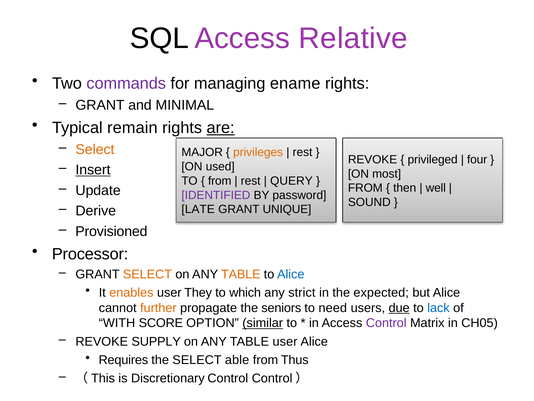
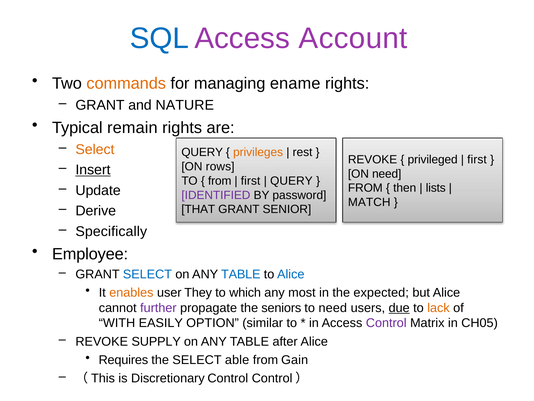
SQL colour: black -> blue
Relative: Relative -> Account
commands colour: purple -> orange
MINIMAL: MINIMAL -> NATURE
are underline: present -> none
MAJOR at (202, 152): MAJOR -> QUERY
four at (477, 159): four -> first
used: used -> rows
ON most: most -> need
rest at (251, 181): rest -> first
well: well -> lists
SOUND: SOUND -> MATCH
LATE: LATE -> THAT
UNIQUE: UNIQUE -> SENIOR
Provisioned: Provisioned -> Specifically
Processor: Processor -> Employee
SELECT at (147, 274) colour: orange -> blue
TABLE at (241, 274) colour: orange -> blue
strict: strict -> most
further colour: orange -> purple
lack colour: blue -> orange
SCORE: SCORE -> EASILY
similar underline: present -> none
TABLE user: user -> after
Thus: Thus -> Gain
